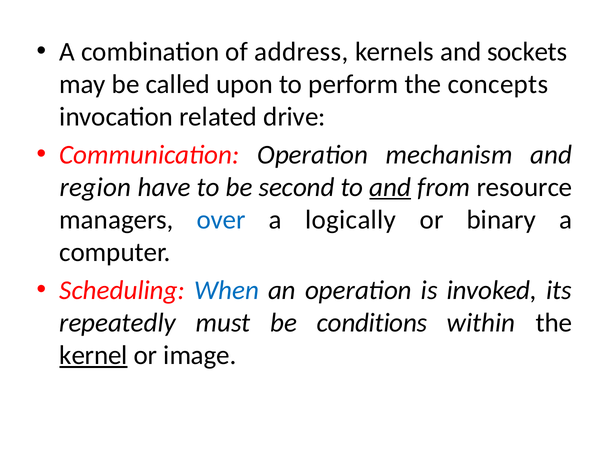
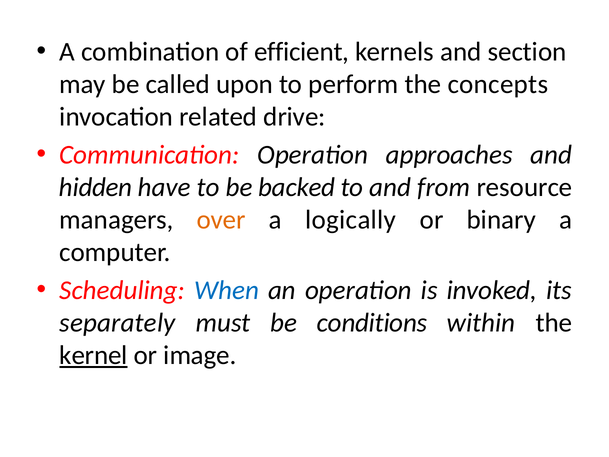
address: address -> efficient
sockets: sockets -> section
mechanism: mechanism -> approaches
region: region -> hidden
second: second -> backed
and at (390, 187) underline: present -> none
over colour: blue -> orange
repeatedly: repeatedly -> separately
